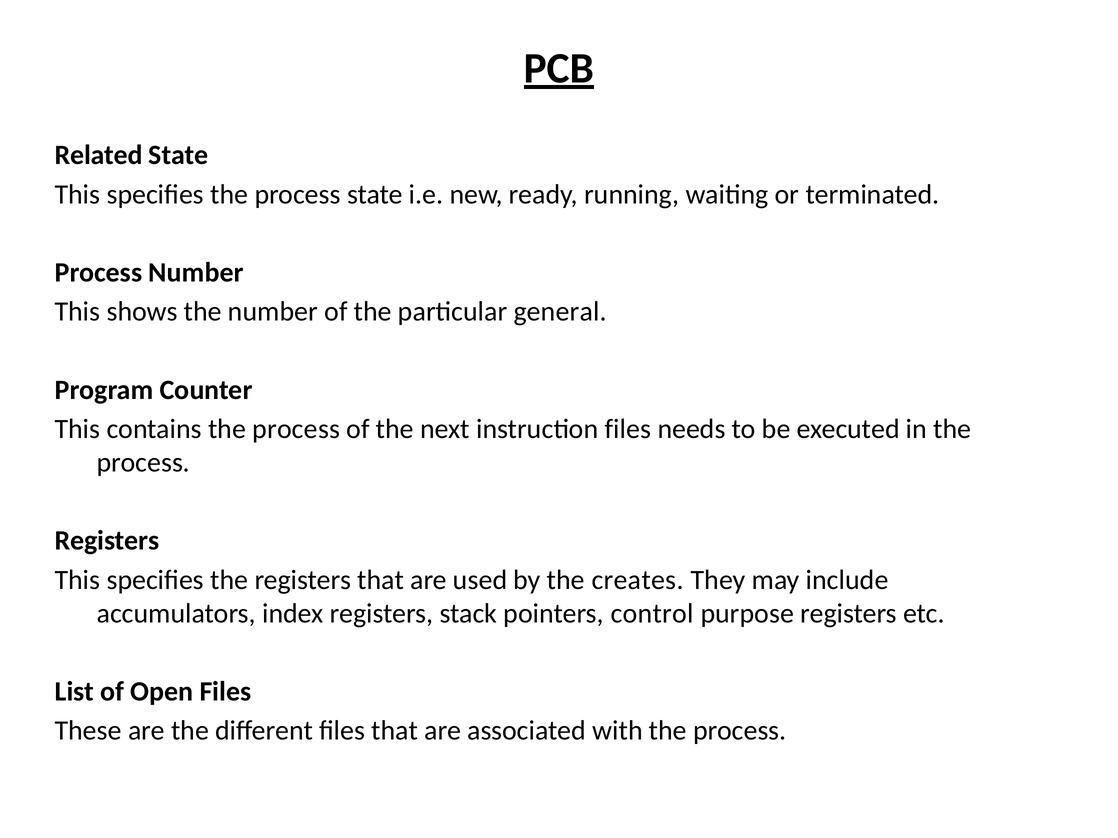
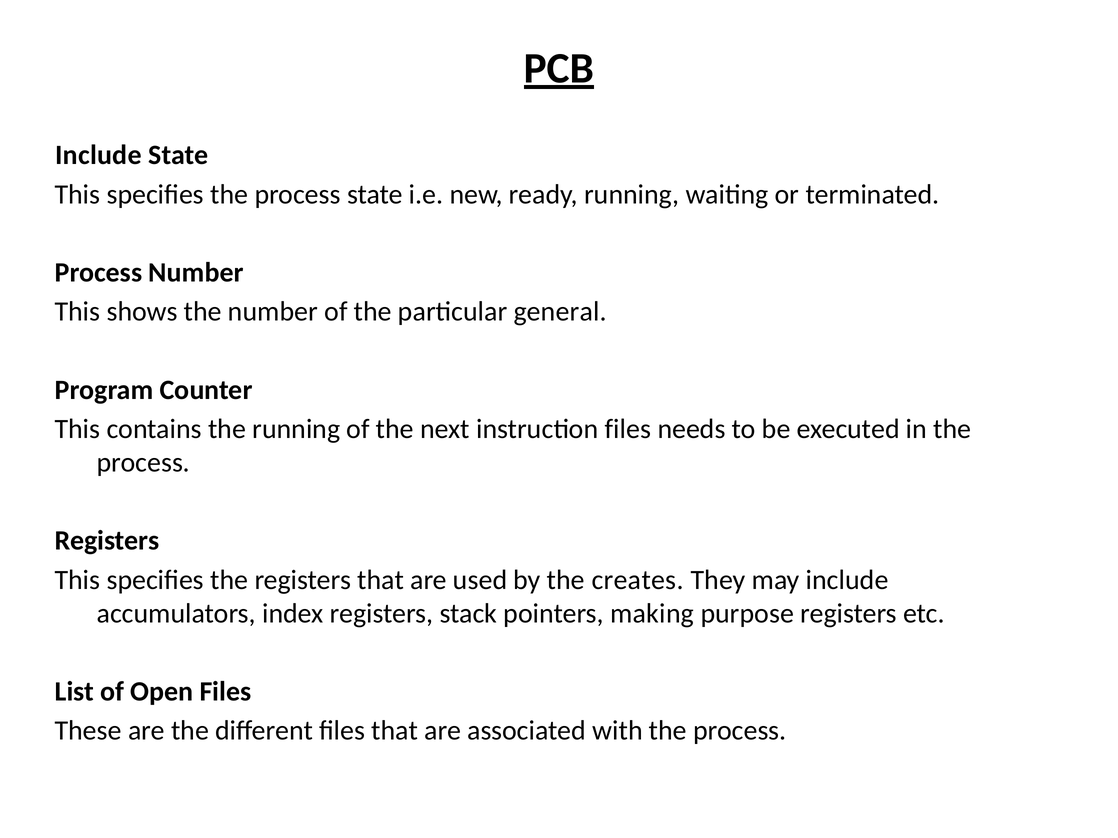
Related at (99, 155): Related -> Include
contains the process: process -> running
control: control -> making
